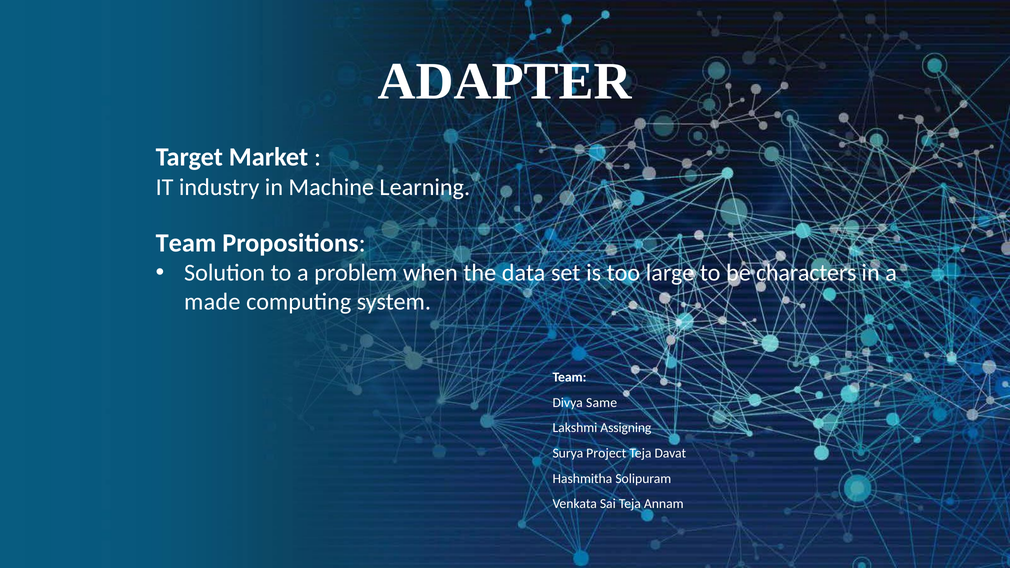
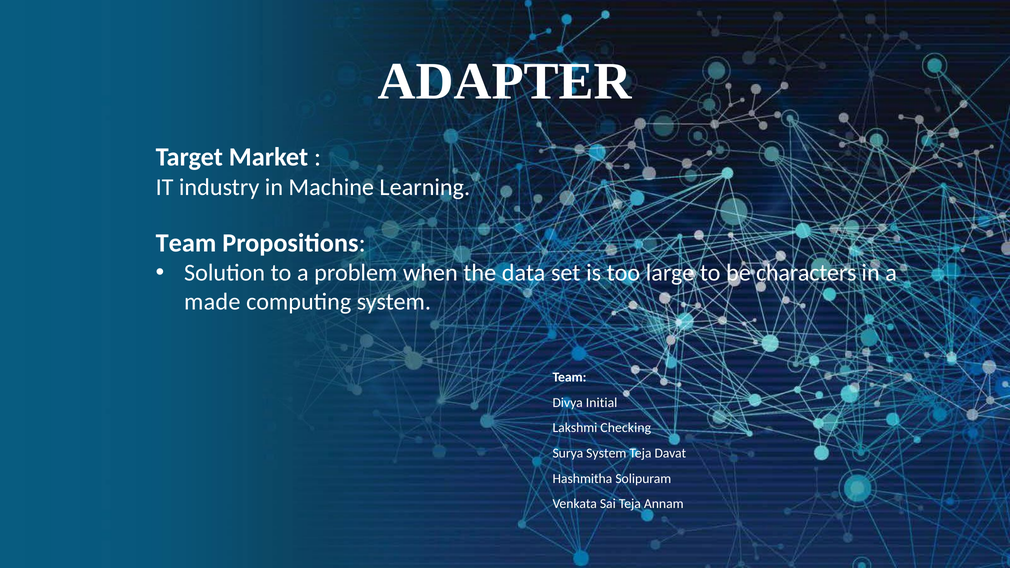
Same: Same -> Initial
Assigning: Assigning -> Checking
Surya Project: Project -> System
